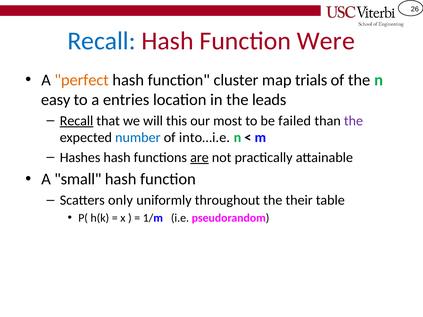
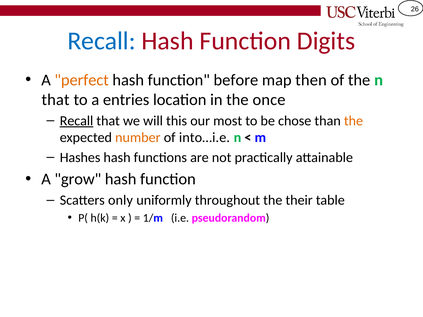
Were: Were -> Digits
cluster: cluster -> before
trials: trials -> then
easy at (56, 100): easy -> that
leads: leads -> once
failed: failed -> chose
the at (353, 121) colour: purple -> orange
number colour: blue -> orange
are underline: present -> none
small: small -> grow
